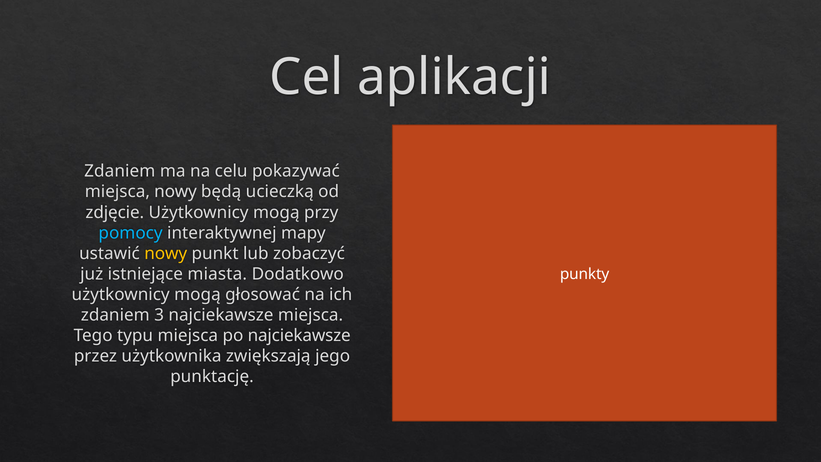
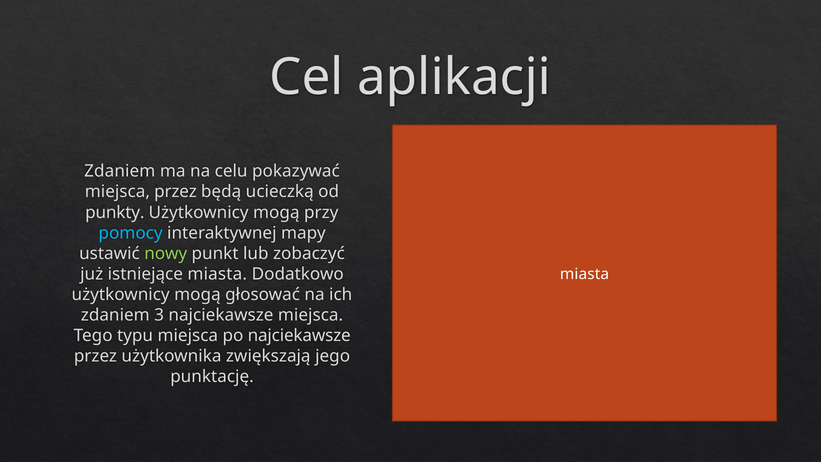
miejsca nowy: nowy -> przez
zdjęcie: zdjęcie -> punkty
nowy at (166, 253) colour: yellow -> light green
punkty at (585, 274): punkty -> miasta
